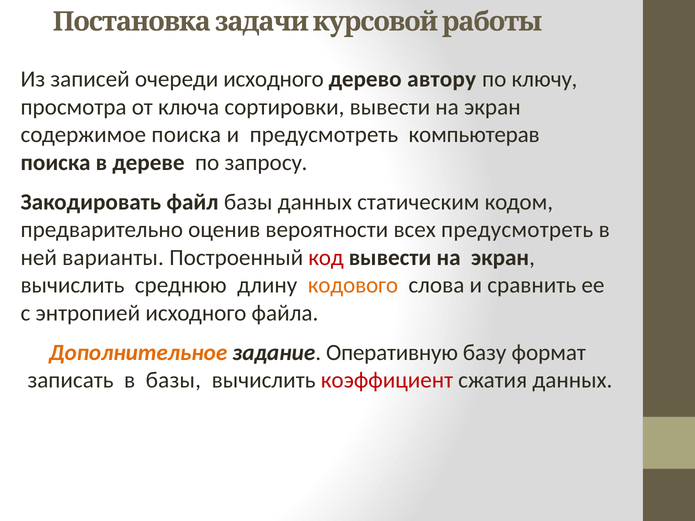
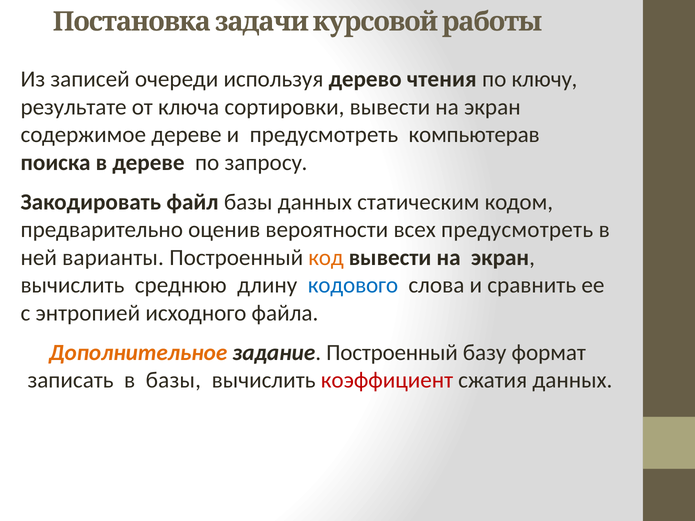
очереди исходного: исходного -> используя
автоpу: автоpу -> чтения
просмотра: просмотра -> результате
содержимое поиска: поиска -> дереве
код colour: red -> orange
кодового colour: orange -> blue
задание Оперативную: Оперативную -> Построенный
